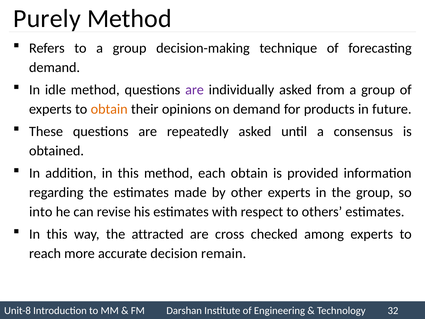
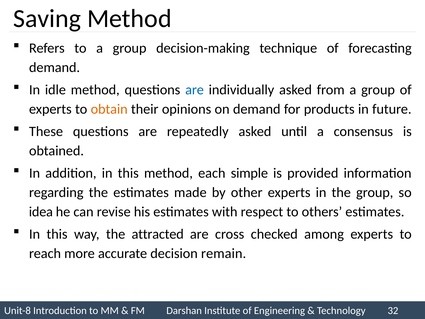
Purely: Purely -> Saving
are at (195, 90) colour: purple -> blue
each obtain: obtain -> simple
into: into -> idea
